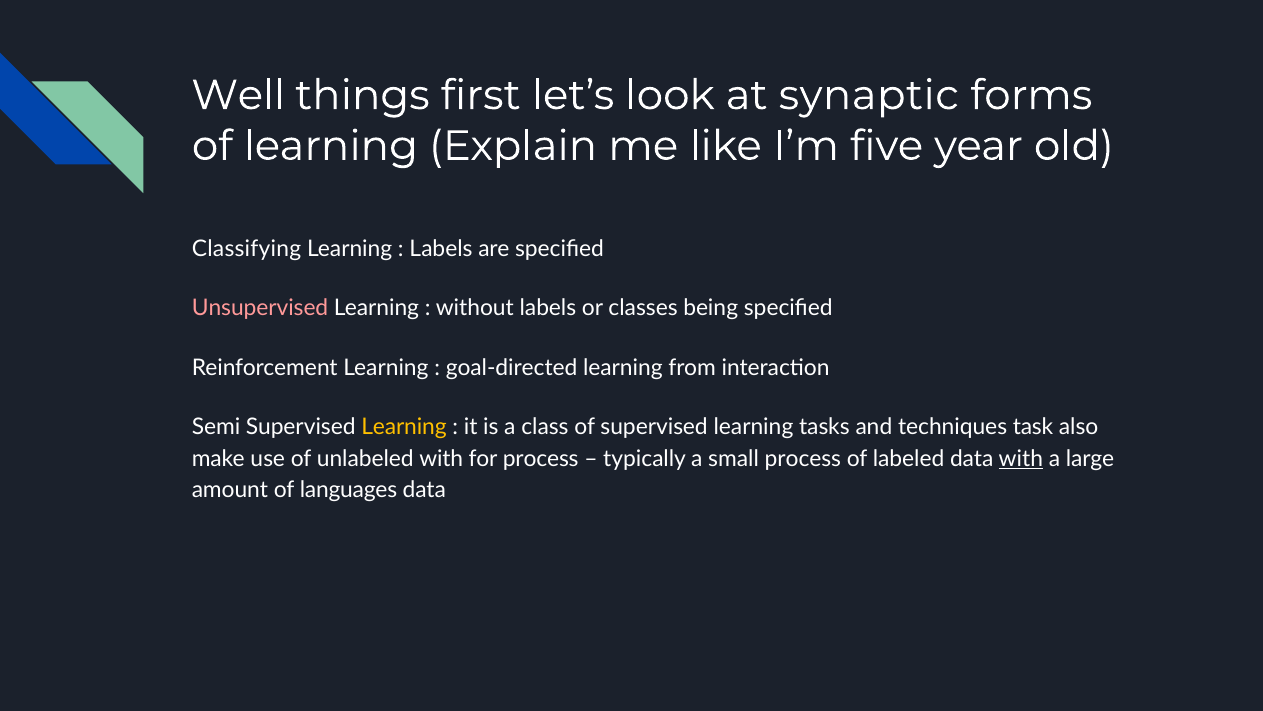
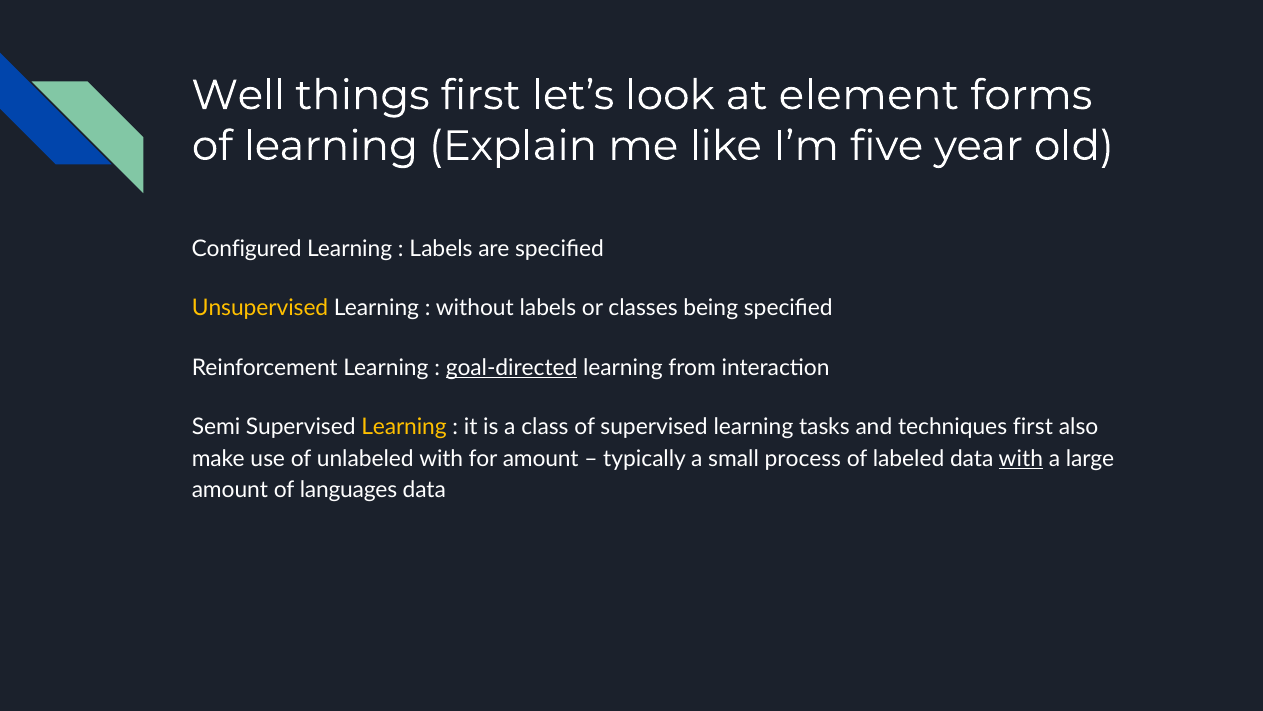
synaptic: synaptic -> element
Classifying: Classifying -> Configured
Unsupervised colour: pink -> yellow
goal-directed underline: none -> present
techniques task: task -> first
for process: process -> amount
